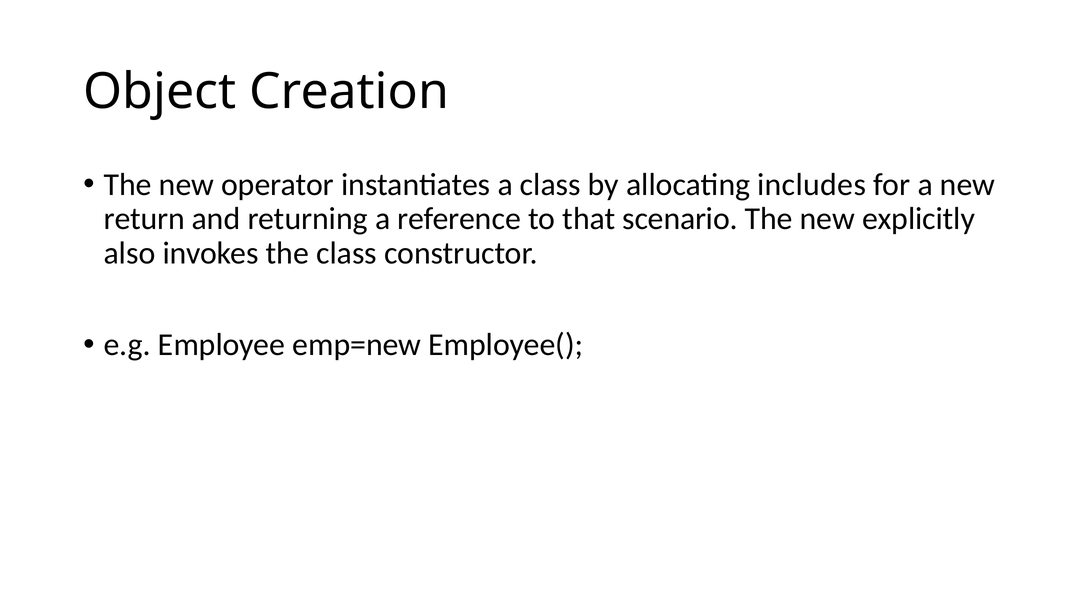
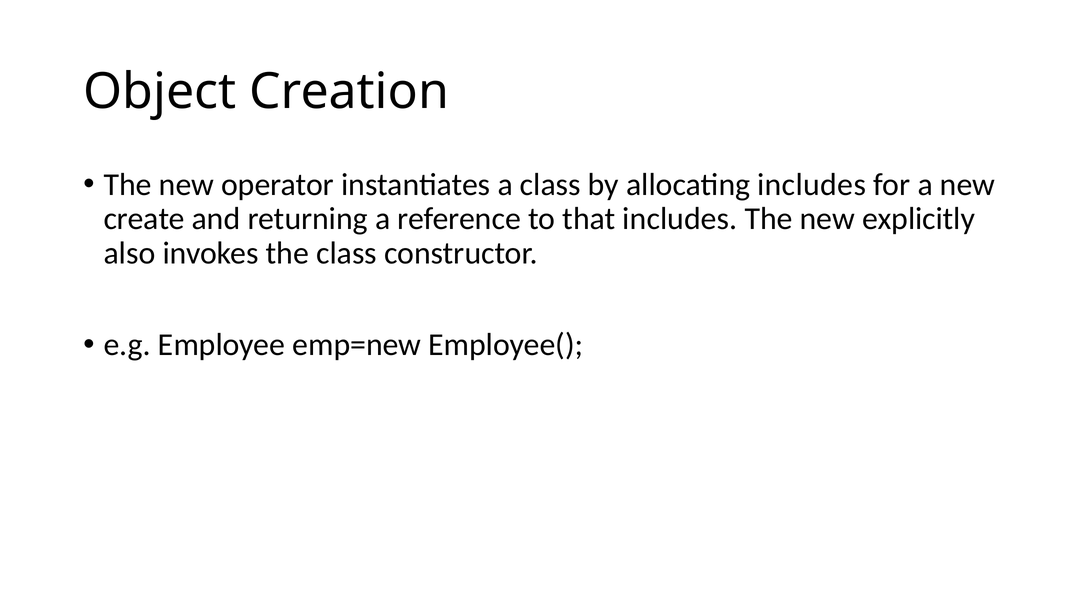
return: return -> create
that scenario: scenario -> includes
